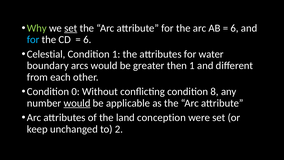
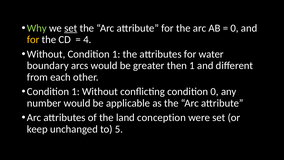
6 at (235, 28): 6 -> 0
for at (33, 40) colour: light blue -> yellow
6 at (87, 40): 6 -> 4
Celestial at (46, 54): Celestial -> Without
0 at (76, 91): 0 -> 1
condition 8: 8 -> 0
would at (77, 103) underline: present -> none
2: 2 -> 5
